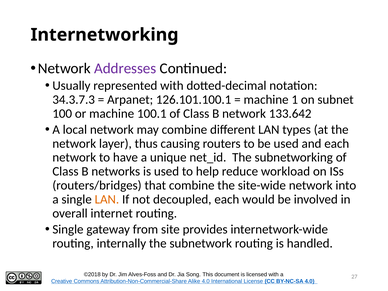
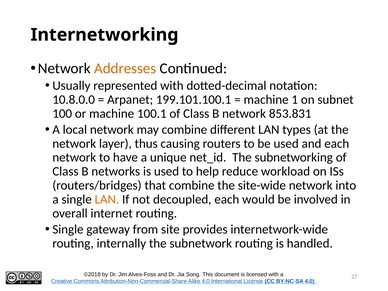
Addresses colour: purple -> orange
34.3.7.3: 34.3.7.3 -> 10.8.0.0
126.101.100.1: 126.101.100.1 -> 199.101.100.1
133.642: 133.642 -> 853.831
